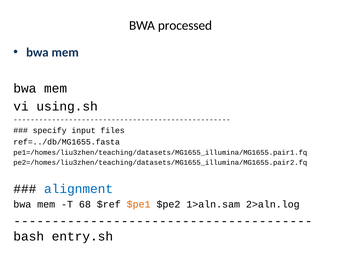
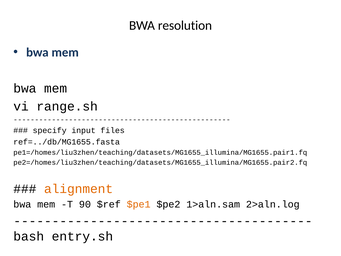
processed: processed -> resolution
using.sh: using.sh -> range.sh
alignment colour: blue -> orange
68: 68 -> 90
